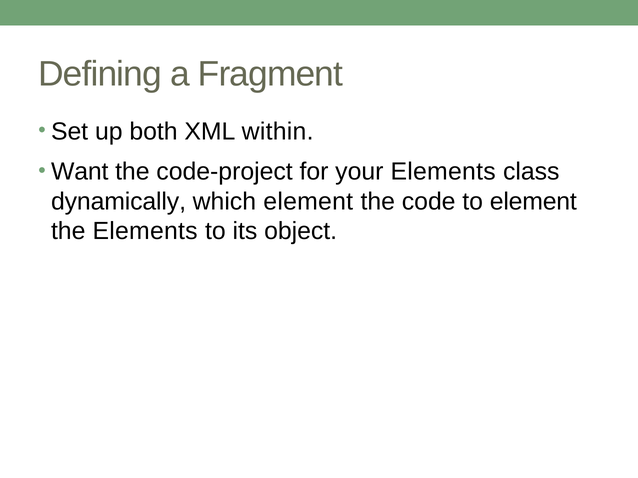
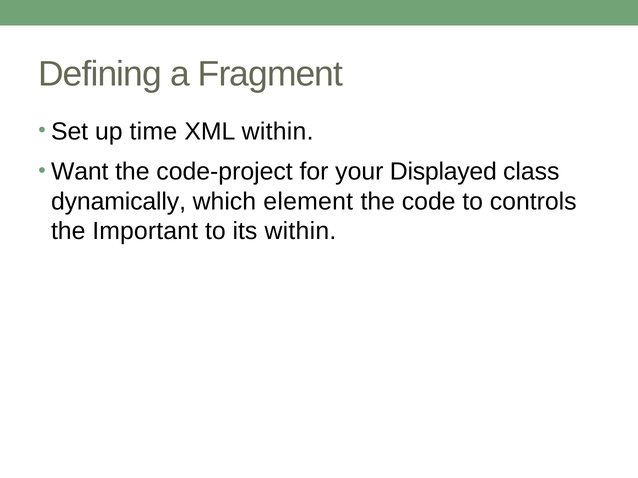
both: both -> time
your Elements: Elements -> Displayed
to element: element -> controls
the Elements: Elements -> Important
its object: object -> within
